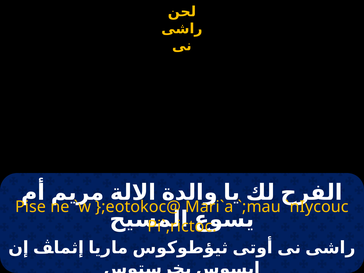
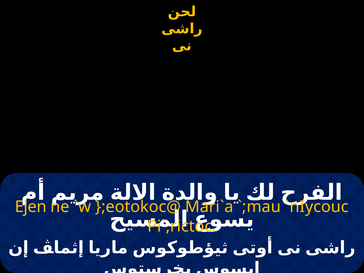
Pise: Pise -> Ejen
